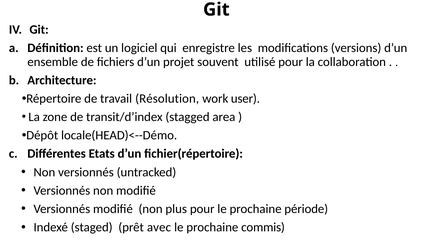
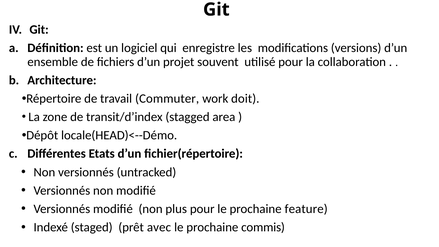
Résolution: Résolution -> Commuter
user: user -> doit
période: période -> feature
